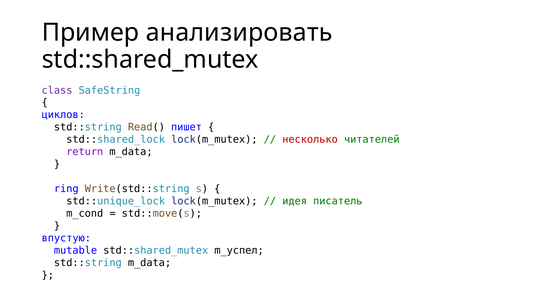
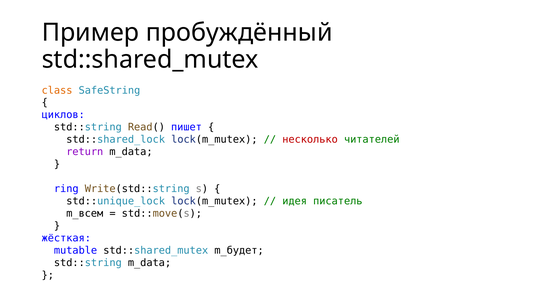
анализировать: анализировать -> пробуждённый
class colour: purple -> orange
m_cond: m_cond -> m_всем
впустую: впустую -> жёсткая
m_успел: m_успел -> m_будет
